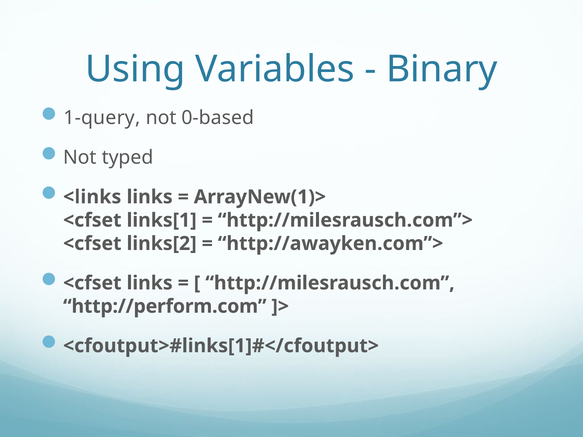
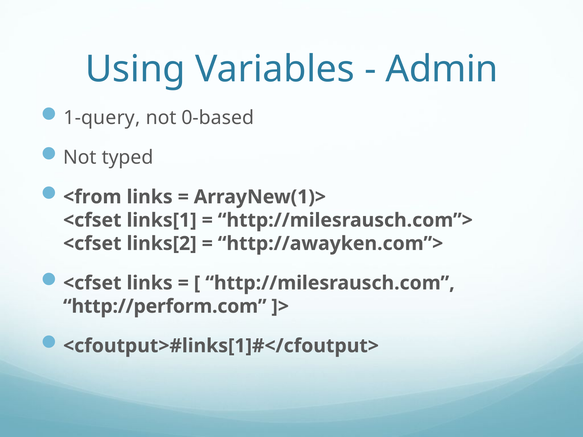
Binary: Binary -> Admin
<links: <links -> <from
